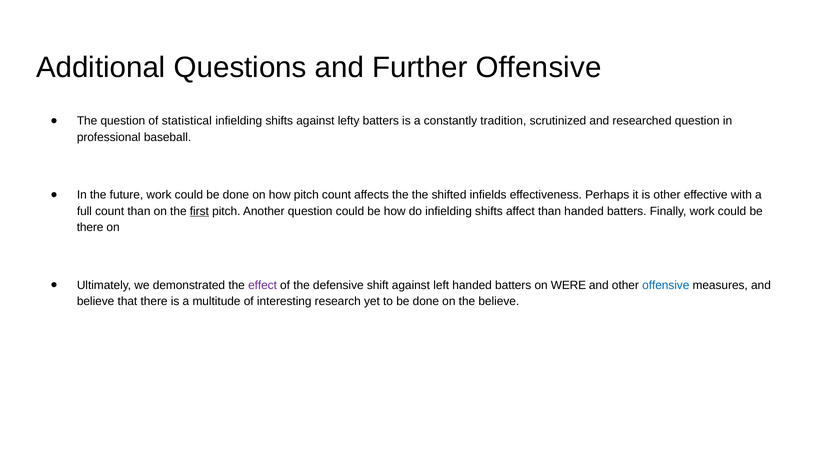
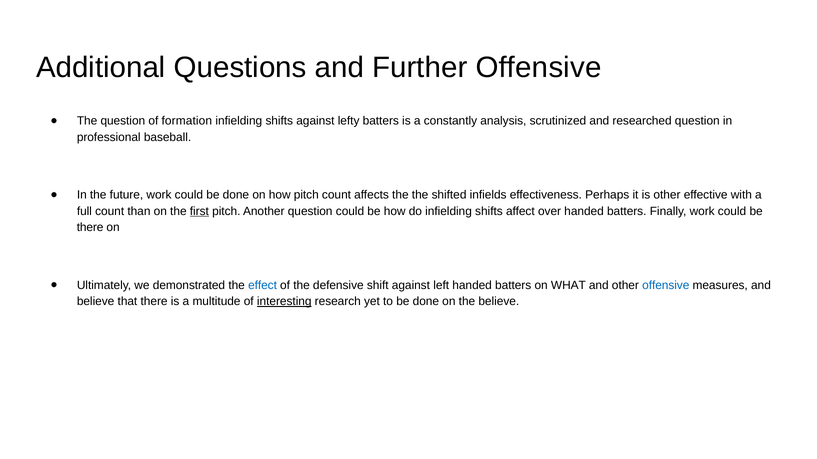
statistical: statistical -> formation
tradition: tradition -> analysis
affect than: than -> over
effect colour: purple -> blue
WERE: WERE -> WHAT
interesting underline: none -> present
